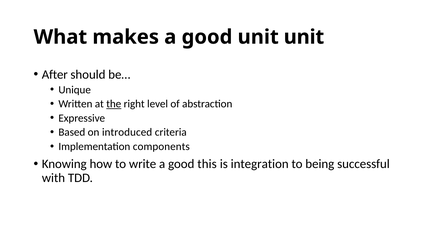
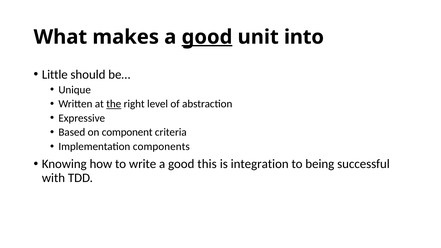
good at (207, 37) underline: none -> present
unit unit: unit -> into
After: After -> Little
introduced: introduced -> component
